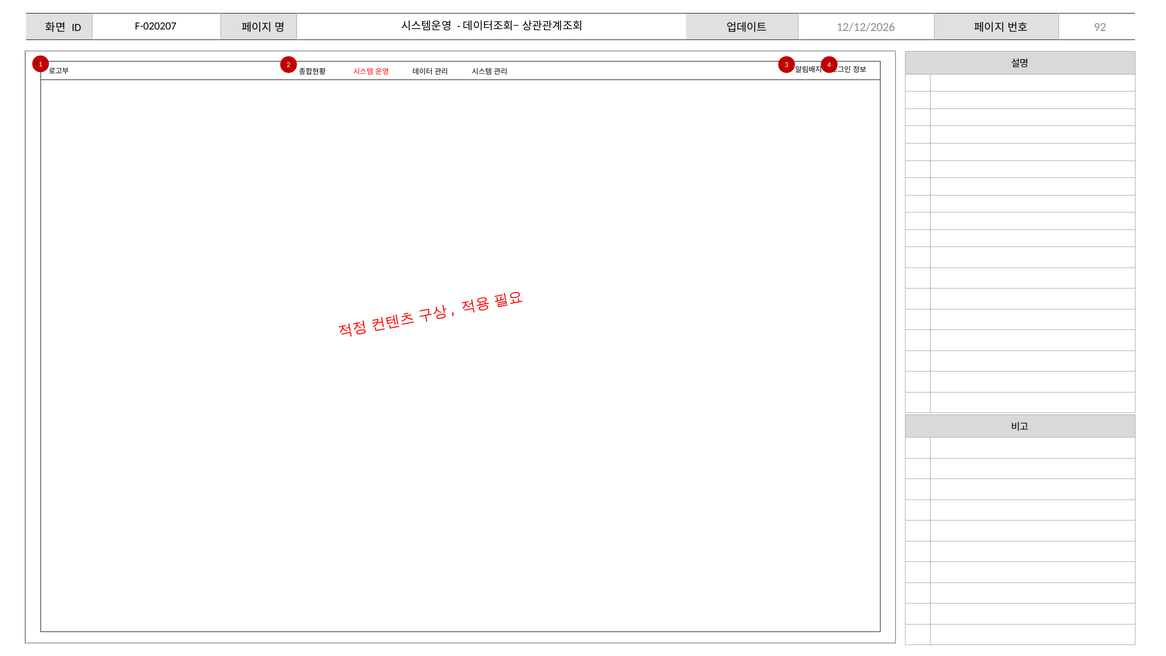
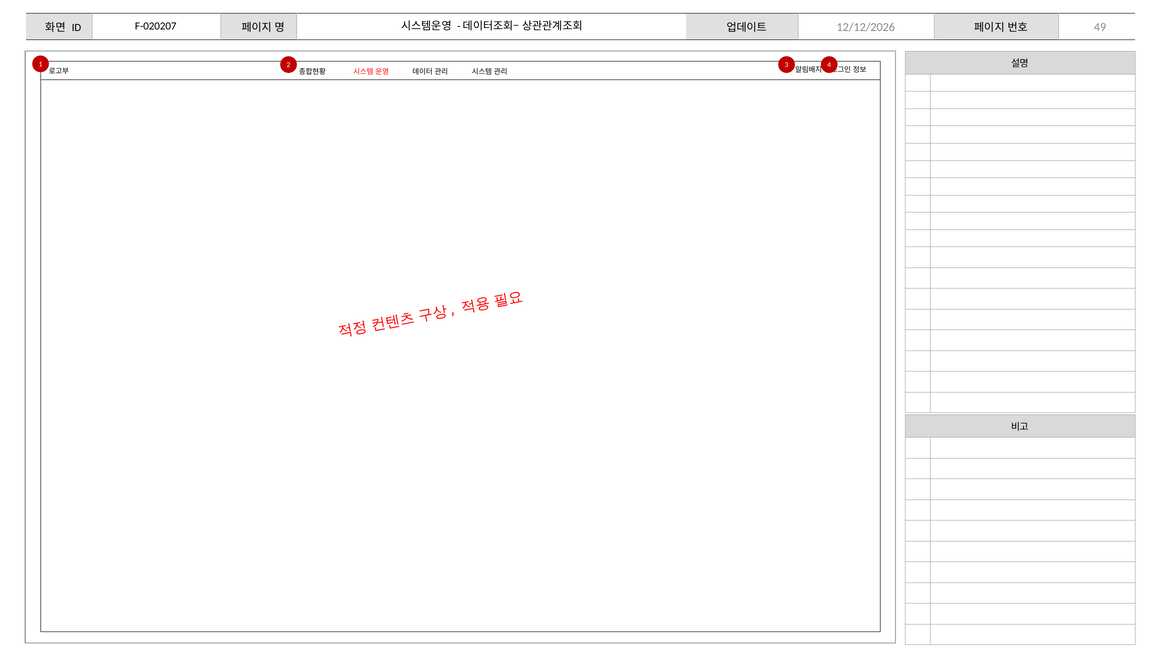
92: 92 -> 49
